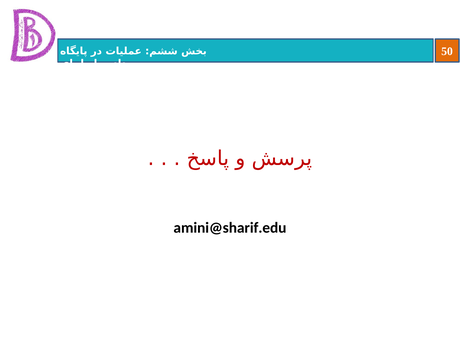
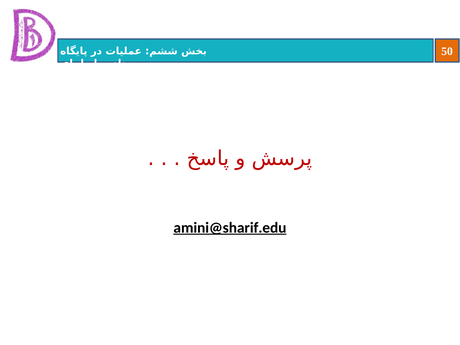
amini@sharif.edu underline: none -> present
